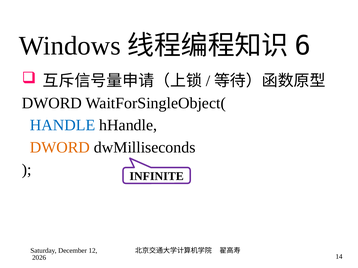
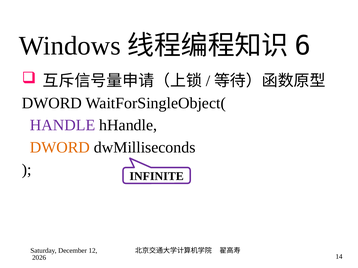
HANDLE colour: blue -> purple
